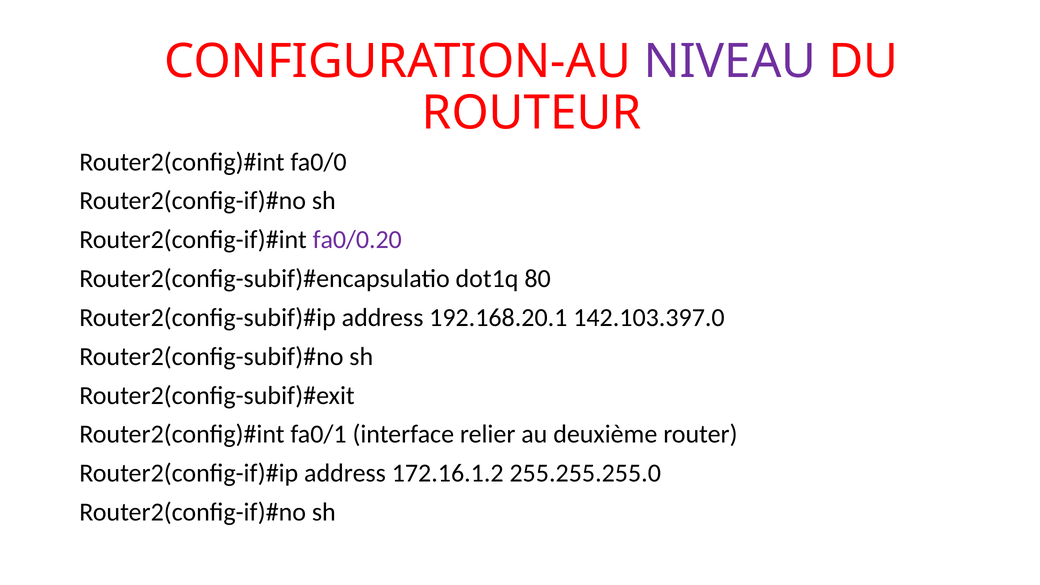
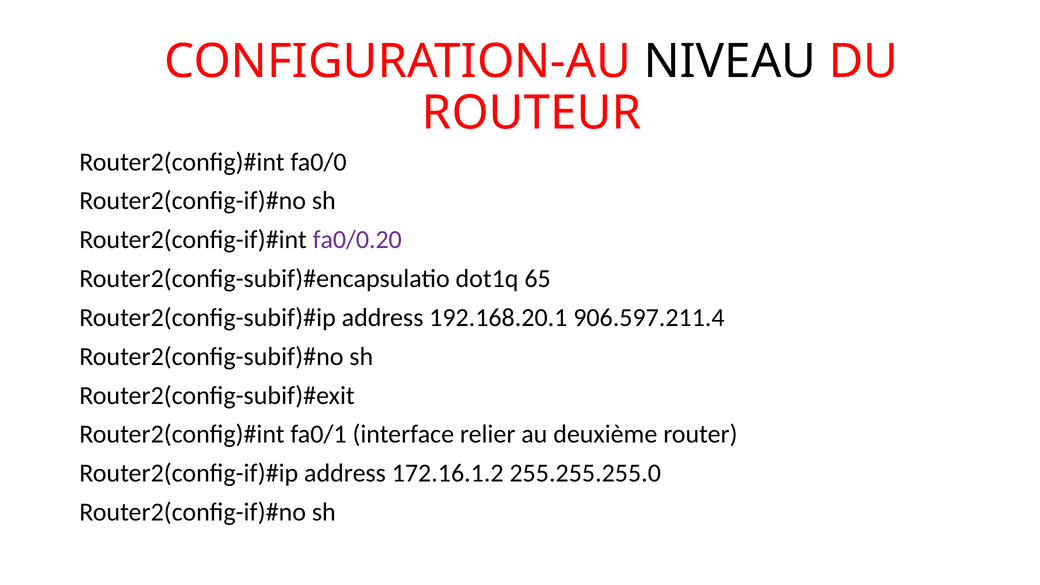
NIVEAU colour: purple -> black
80: 80 -> 65
142.103.397.0: 142.103.397.0 -> 906.597.211.4
